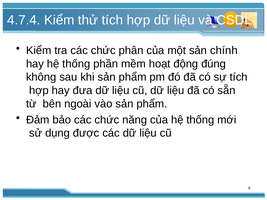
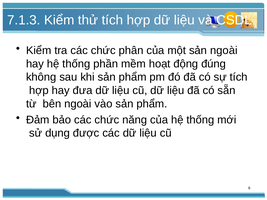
4.7.4: 4.7.4 -> 7.1.3
sản chính: chính -> ngoài
